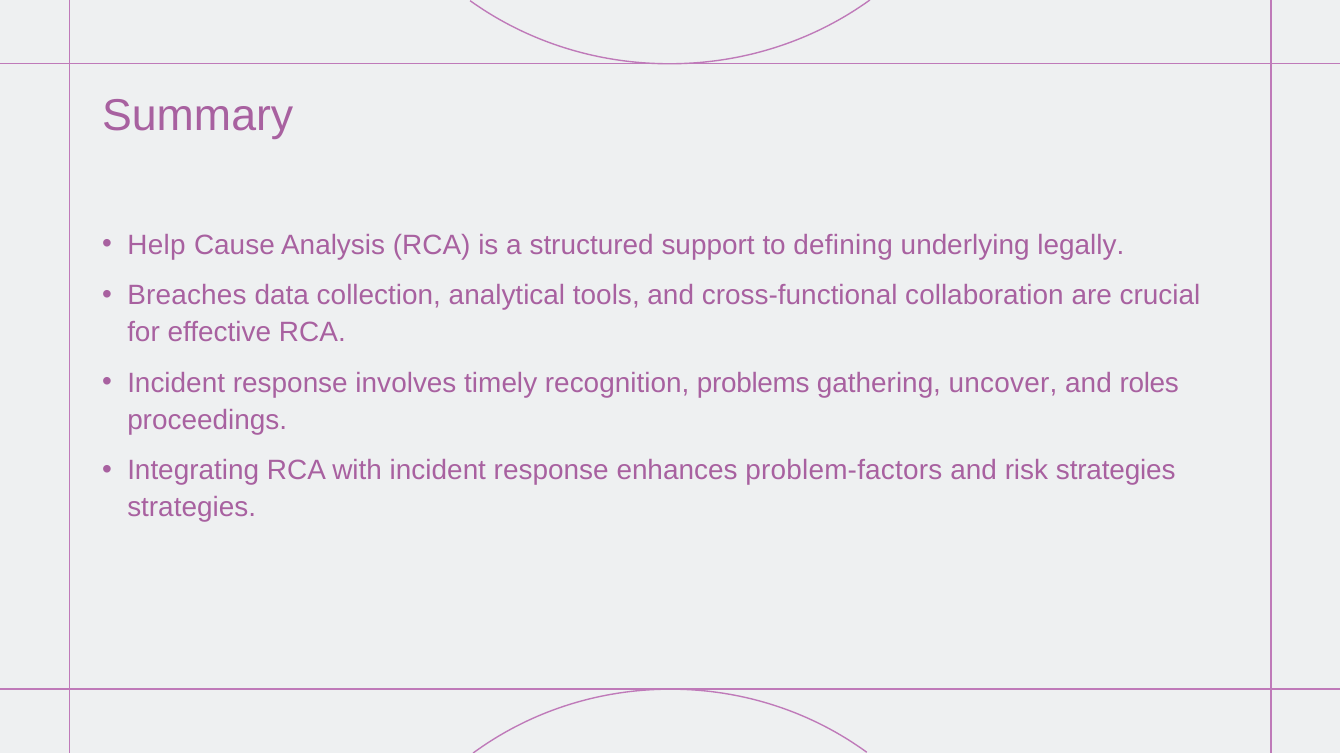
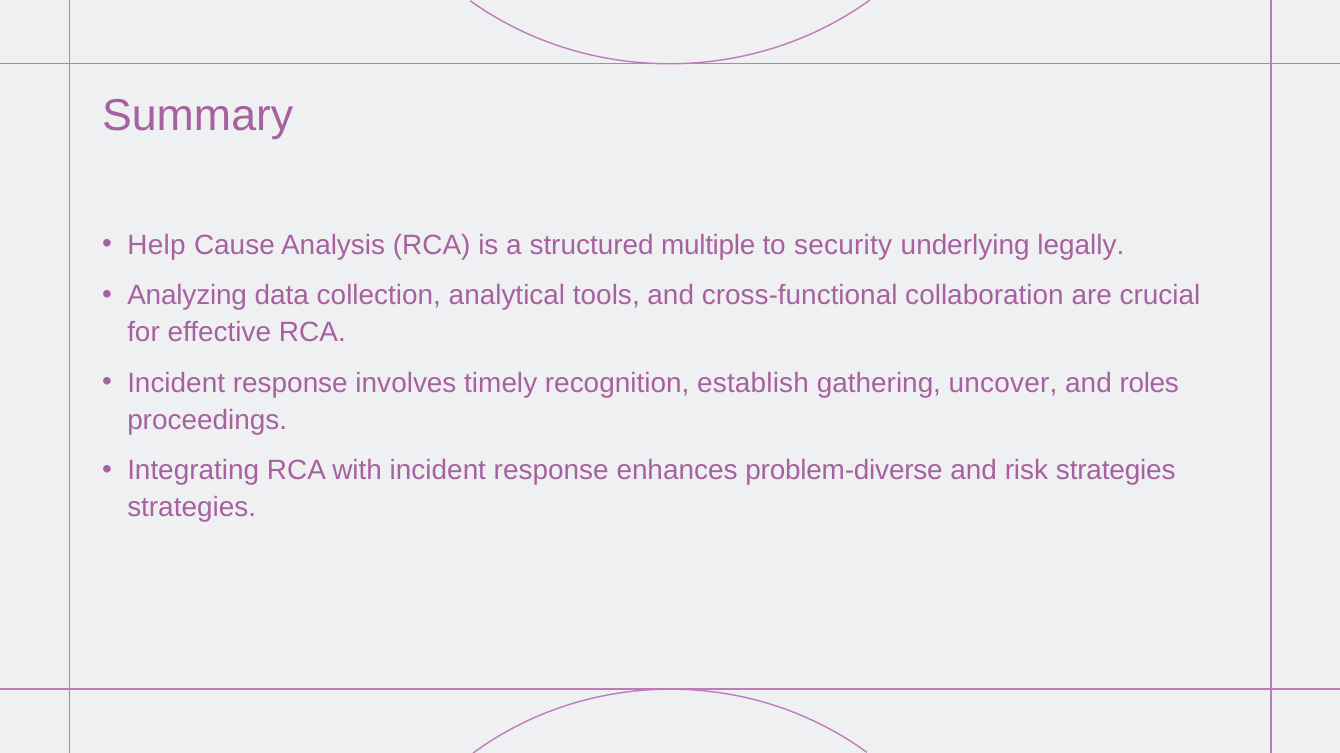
support: support -> multiple
defining: defining -> security
Breaches: Breaches -> Analyzing
problems: problems -> establish
problem-factors: problem-factors -> problem-diverse
